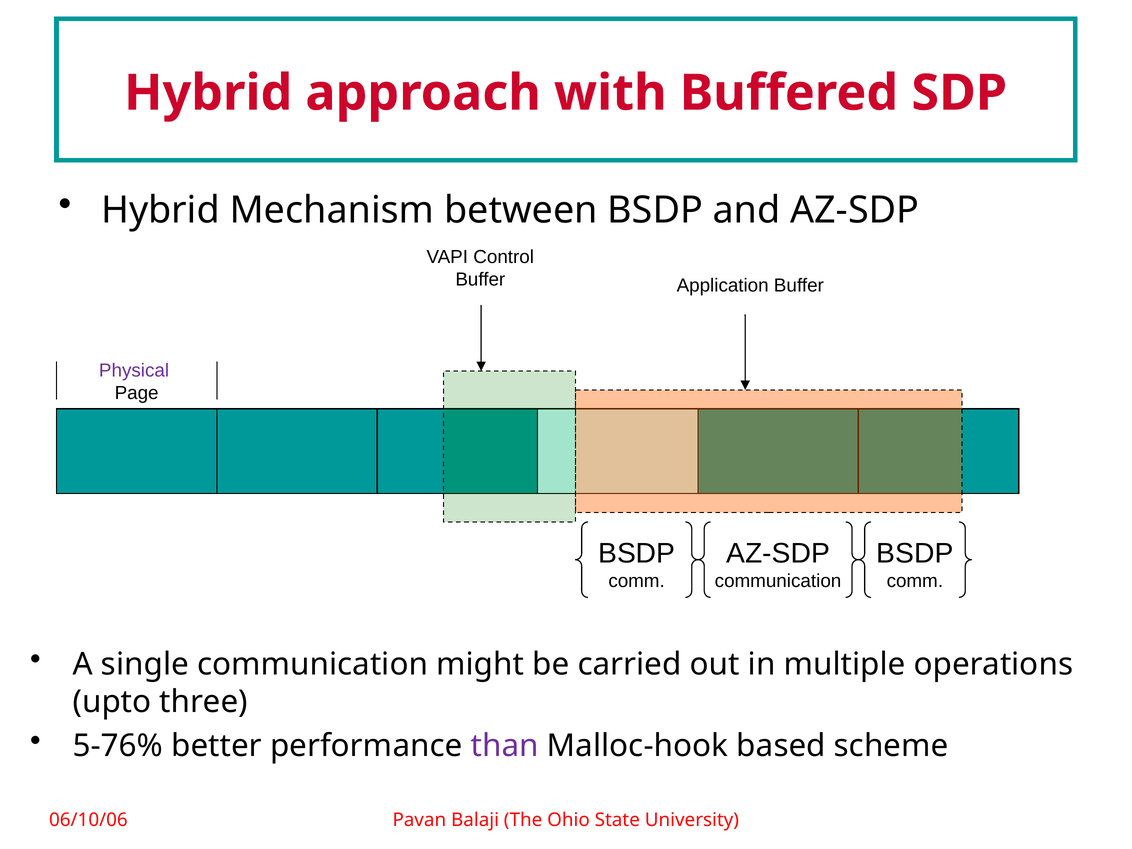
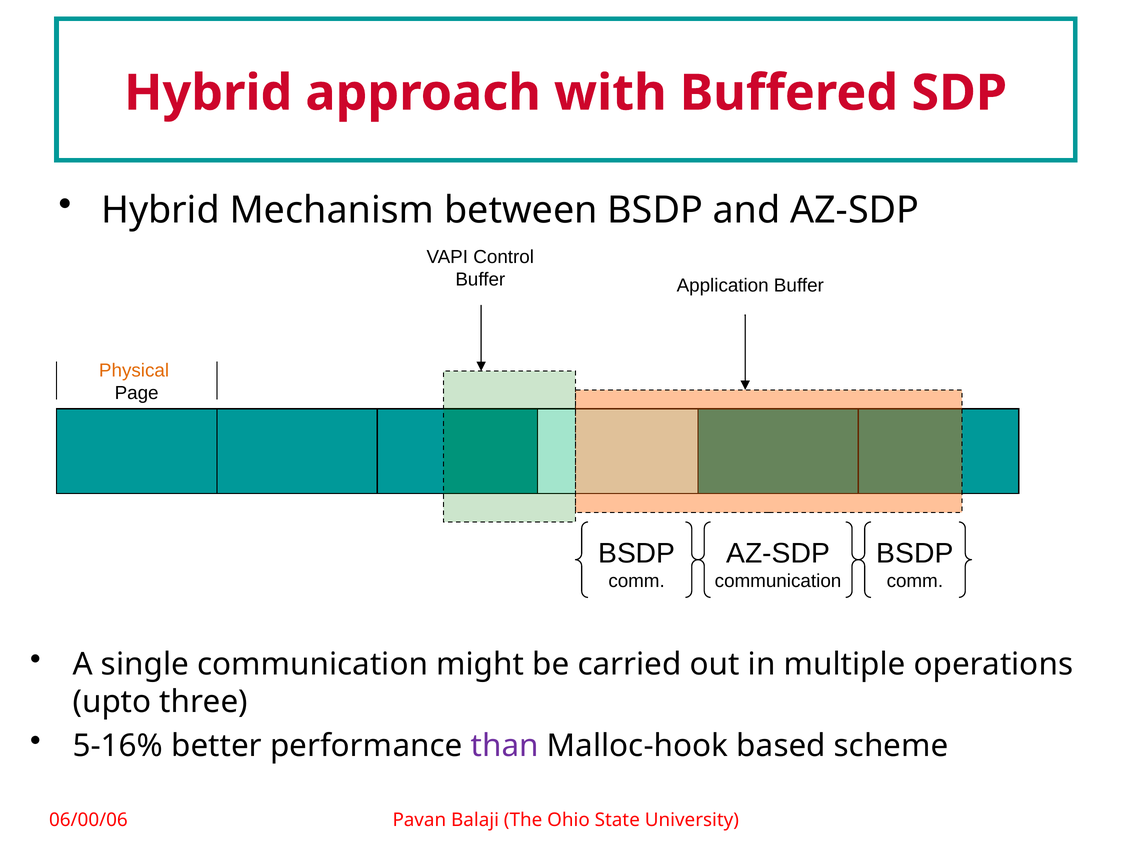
Physical colour: purple -> orange
5-76%: 5-76% -> 5-16%
06/10/06: 06/10/06 -> 06/00/06
